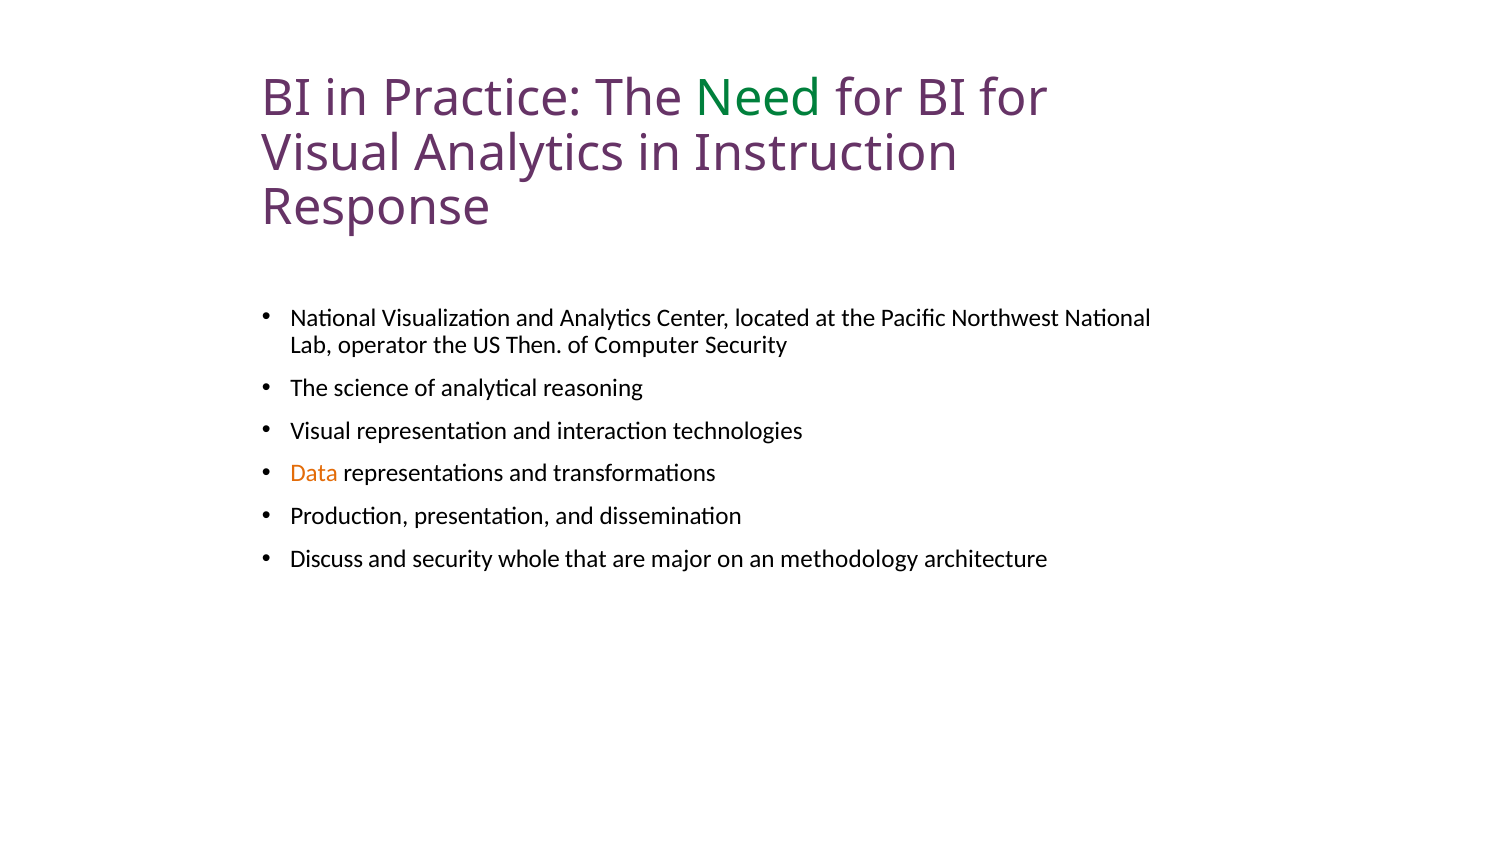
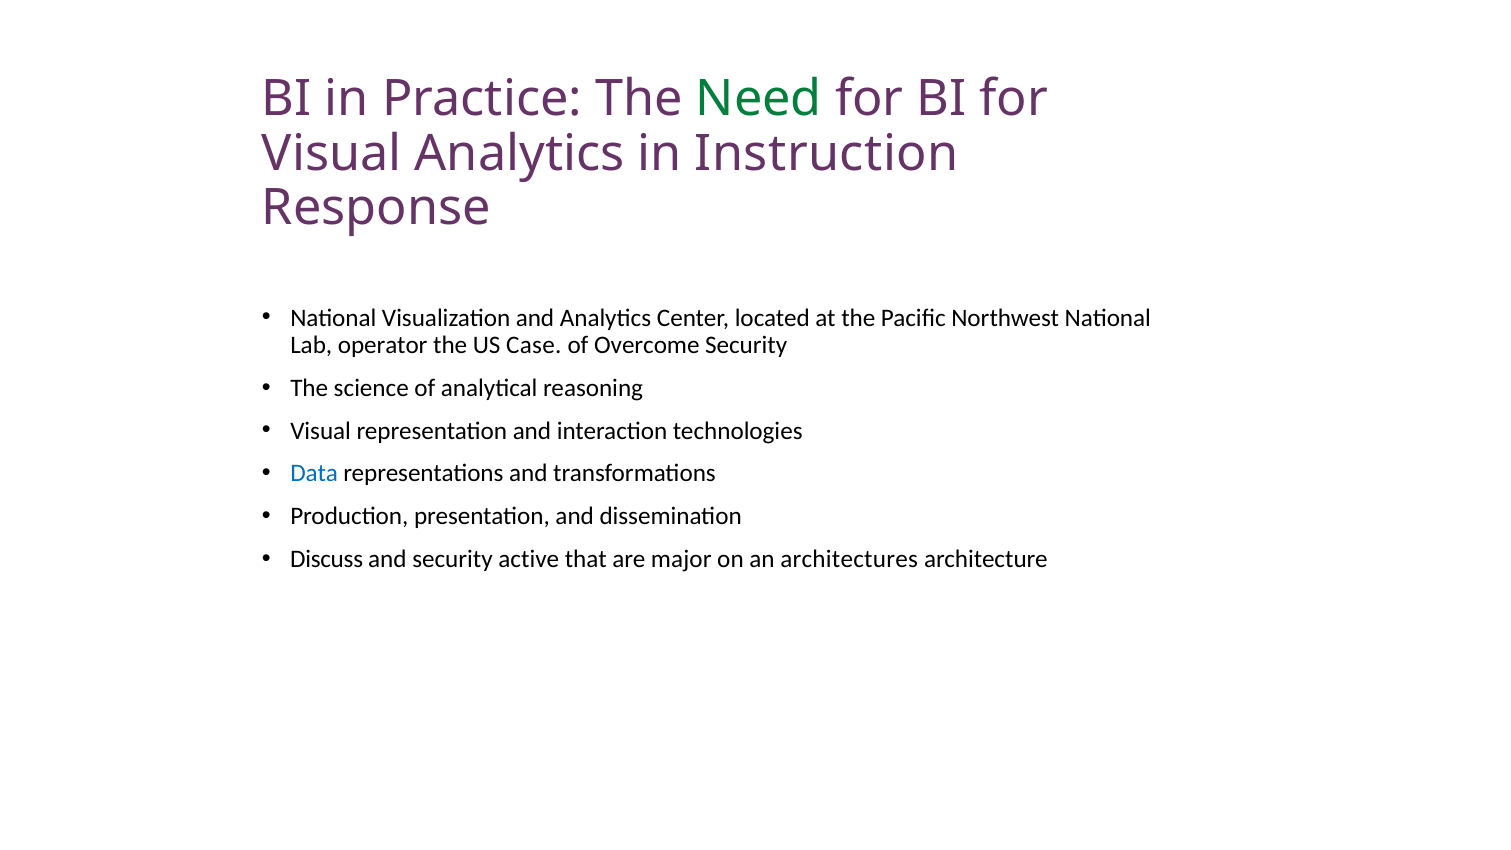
Then: Then -> Case
Computer: Computer -> Overcome
Data colour: orange -> blue
whole: whole -> active
methodology: methodology -> architectures
